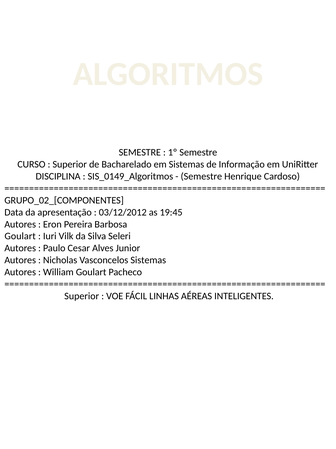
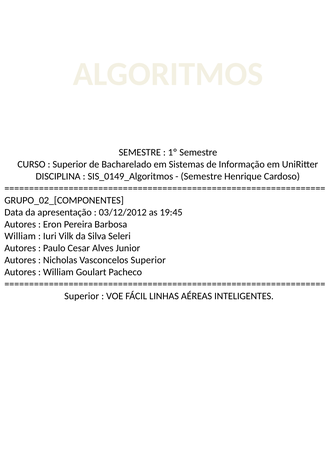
Goulart at (20, 236): Goulart -> William
Vasconcelos Sistemas: Sistemas -> Superior
